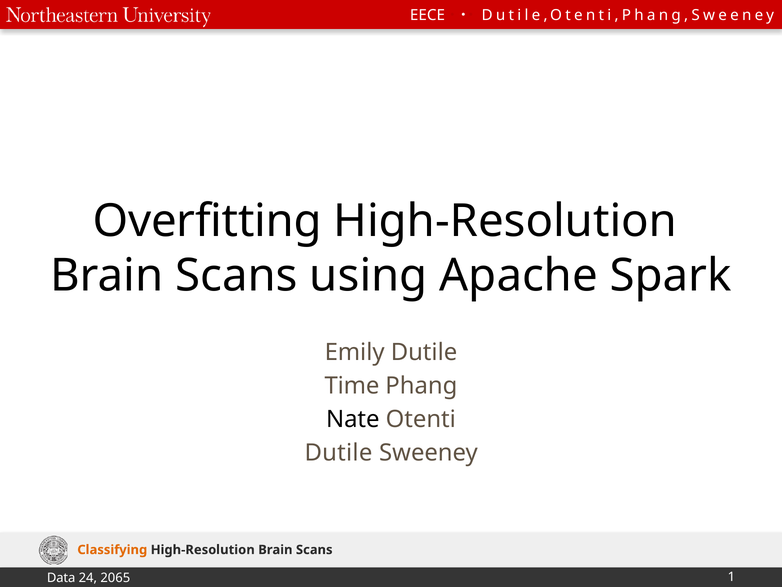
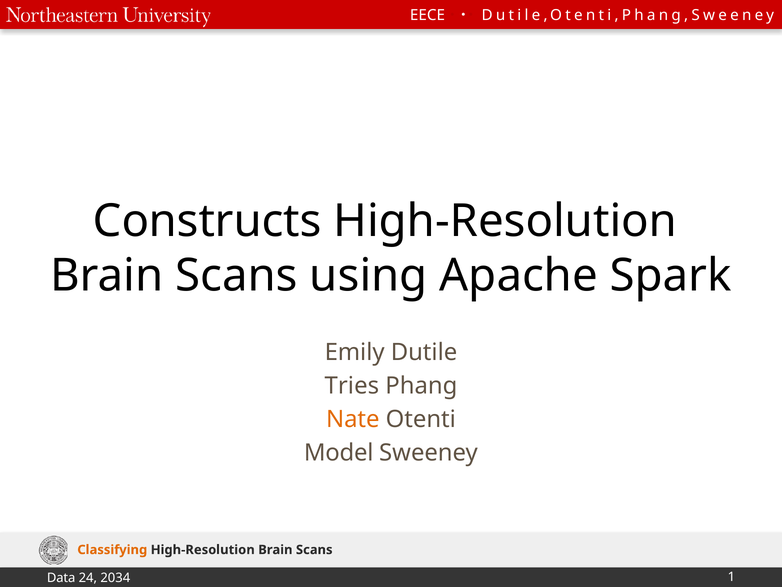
Overfitting: Overfitting -> Constructs
Time: Time -> Tries
Nate colour: black -> orange
Dutile at (338, 452): Dutile -> Model
2065: 2065 -> 2034
